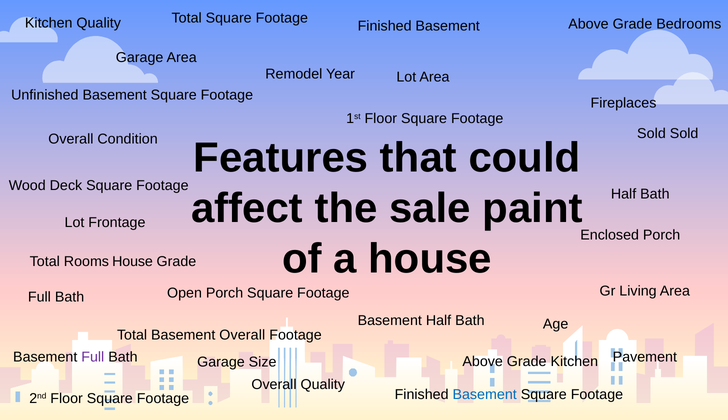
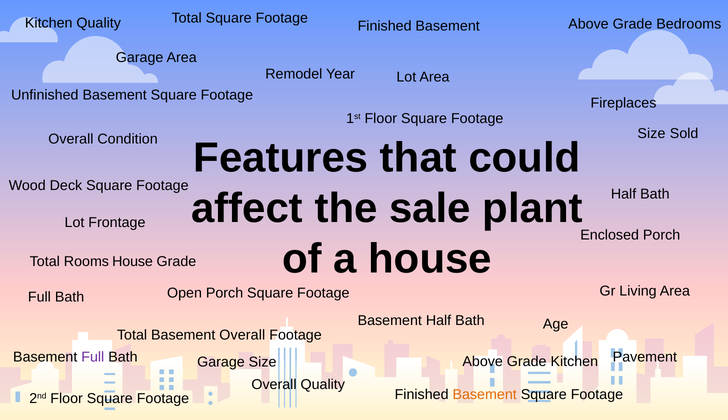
Sold at (651, 133): Sold -> Size
paint: paint -> plant
Basement at (485, 394) colour: blue -> orange
